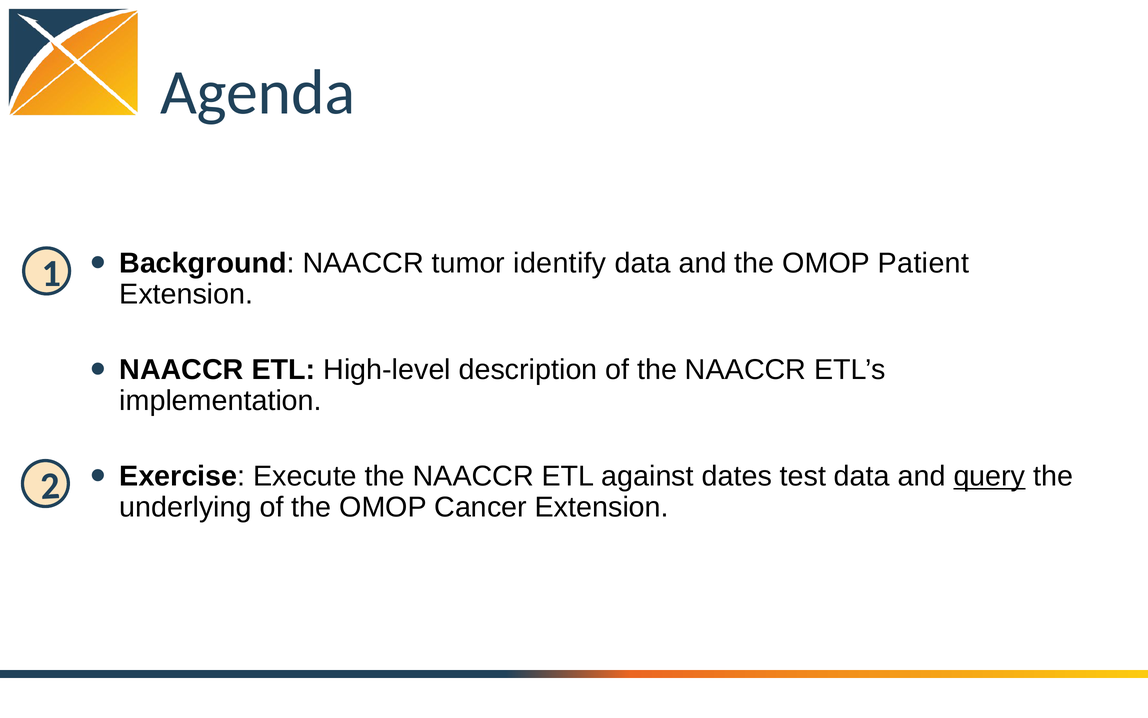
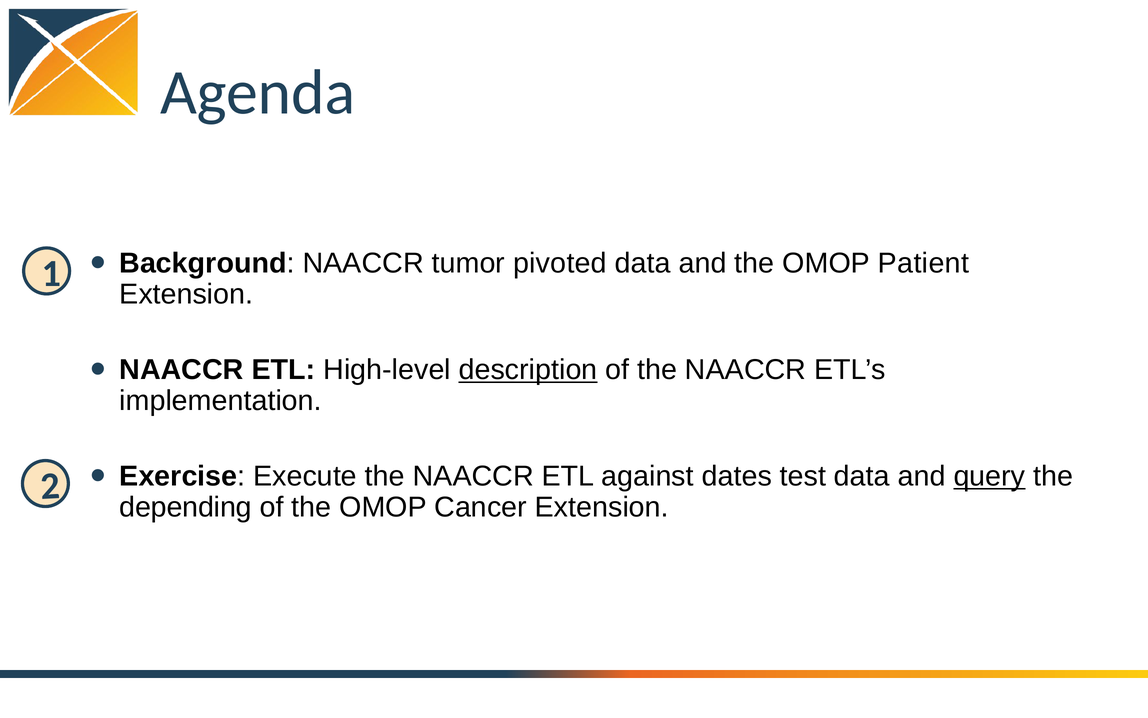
identify: identify -> pivoted
description underline: none -> present
underlying: underlying -> depending
